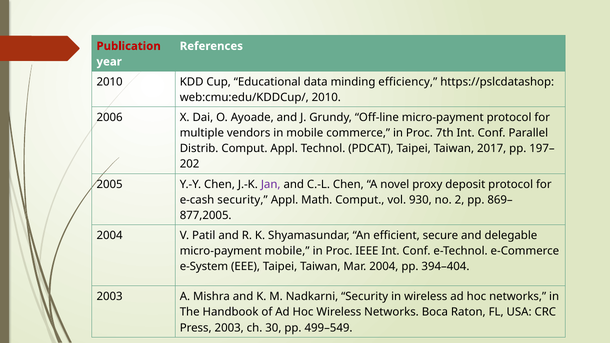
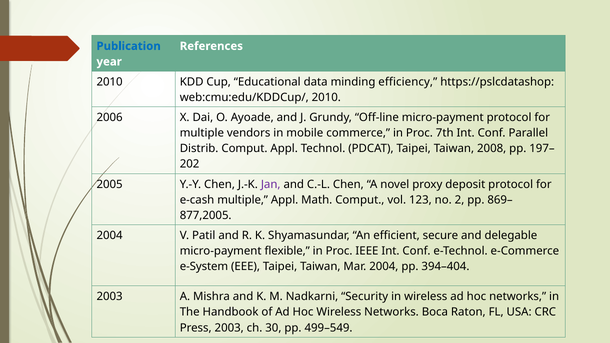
Publication colour: red -> blue
2017: 2017 -> 2008
e-cash security: security -> multiple
930: 930 -> 123
micro-payment mobile: mobile -> flexible
